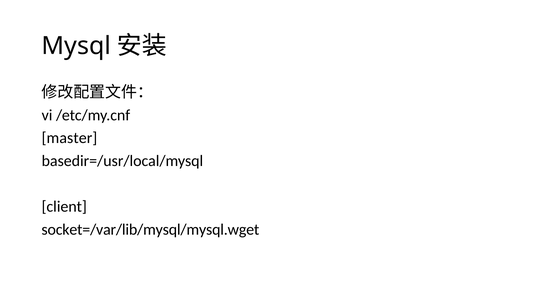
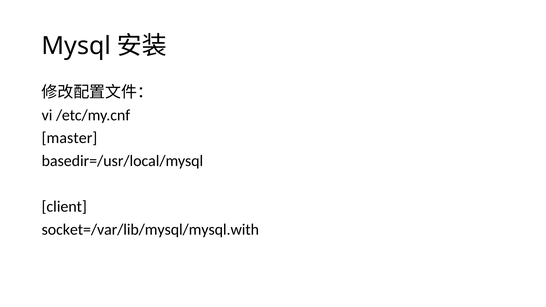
socket=/var/lib/mysql/mysql.wget: socket=/var/lib/mysql/mysql.wget -> socket=/var/lib/mysql/mysql.with
